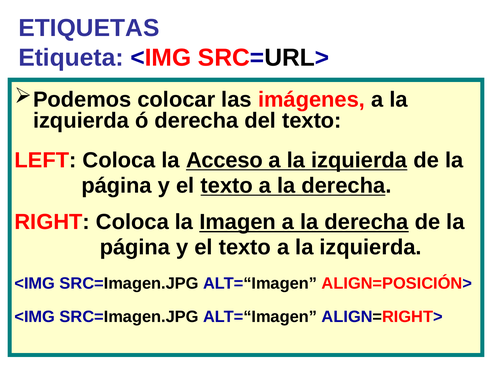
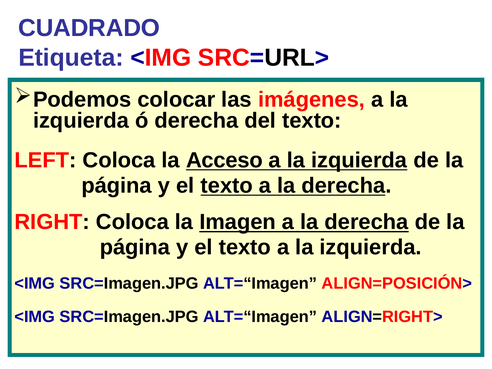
ETIQUETAS: ETIQUETAS -> CUADRADO
